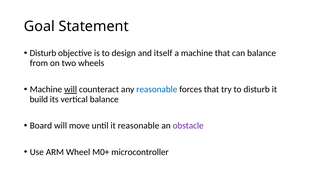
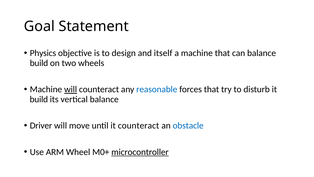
Disturb at (43, 53): Disturb -> Physics
from at (39, 63): from -> build
Board: Board -> Driver
it reasonable: reasonable -> counteract
obstacle colour: purple -> blue
microcontroller underline: none -> present
